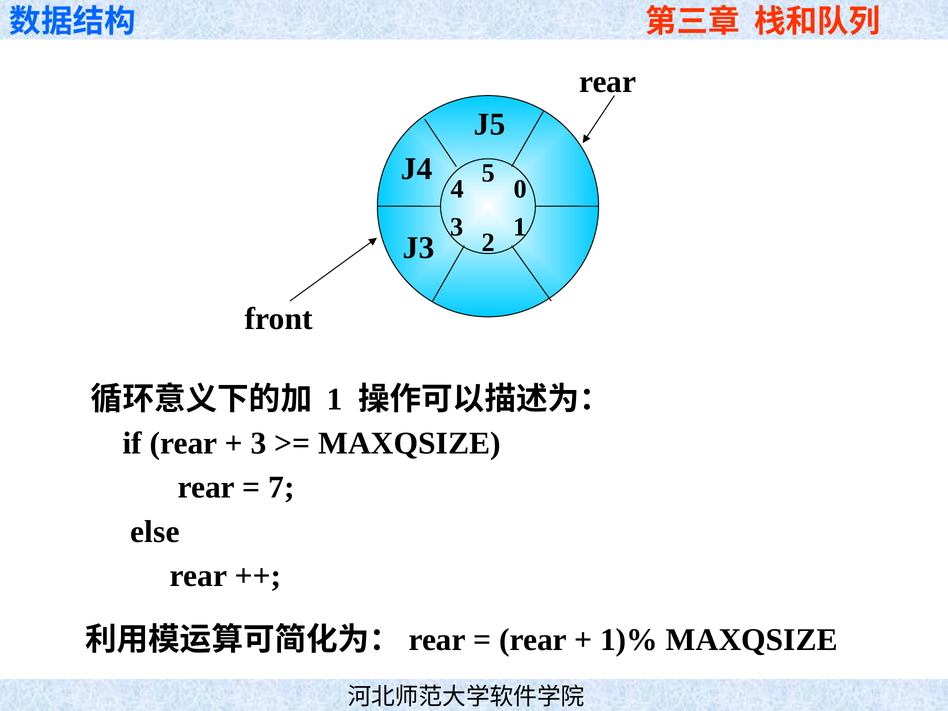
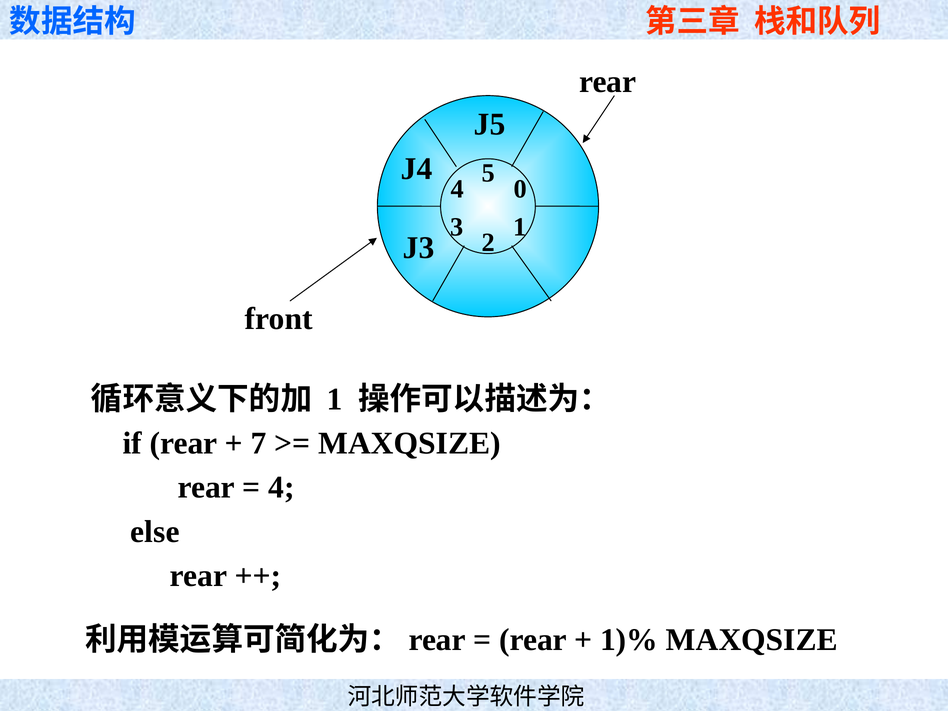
3 at (258, 443): 3 -> 7
7 at (281, 488): 7 -> 4
